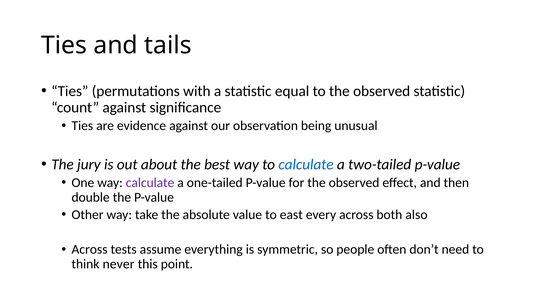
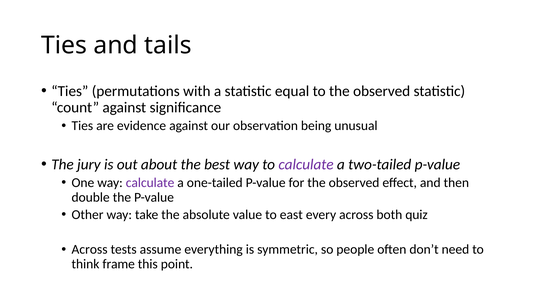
calculate at (306, 164) colour: blue -> purple
also: also -> quiz
never: never -> frame
